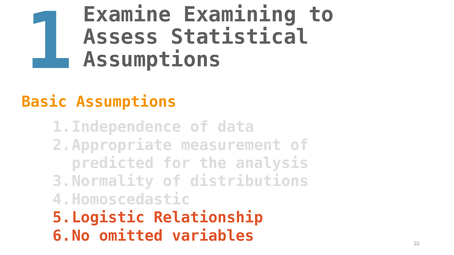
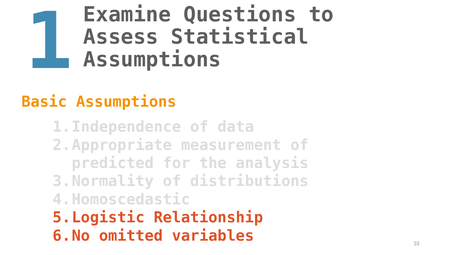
Examining: Examining -> Questions
